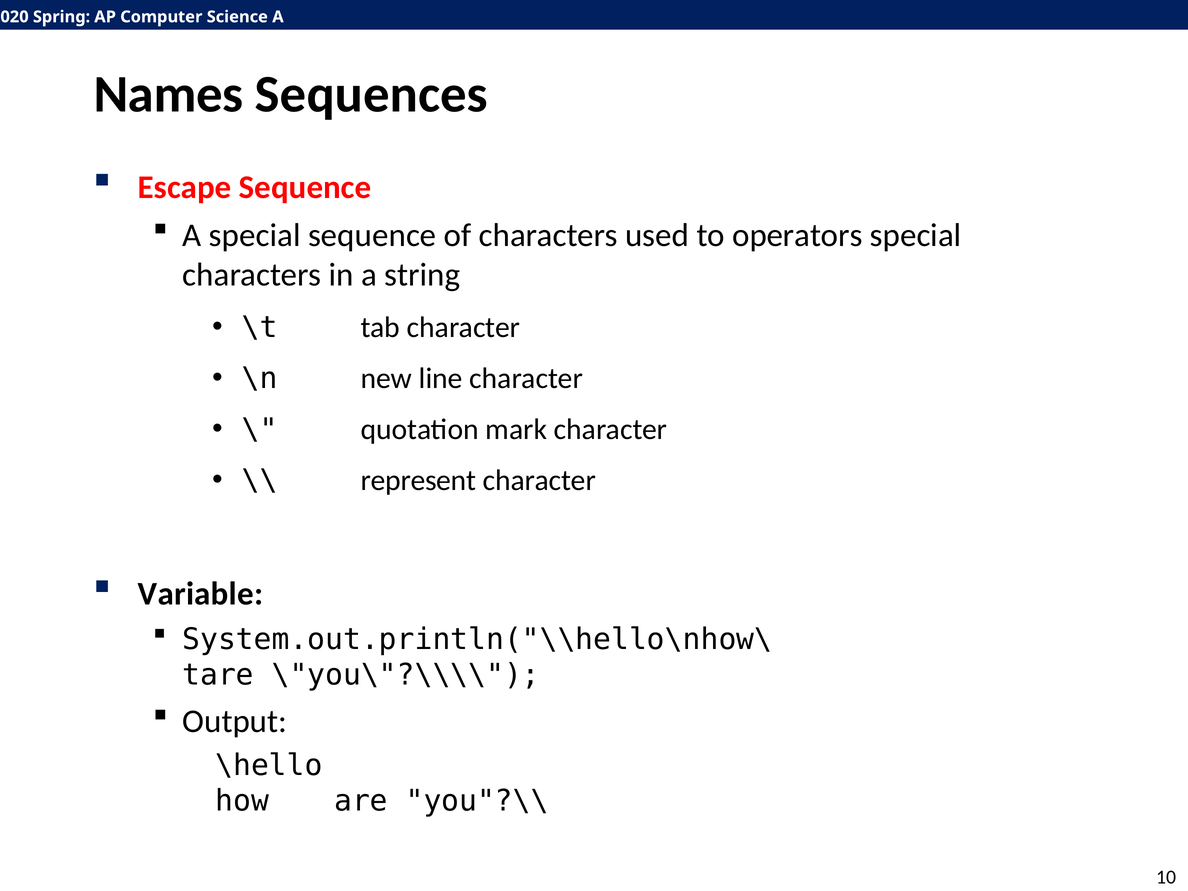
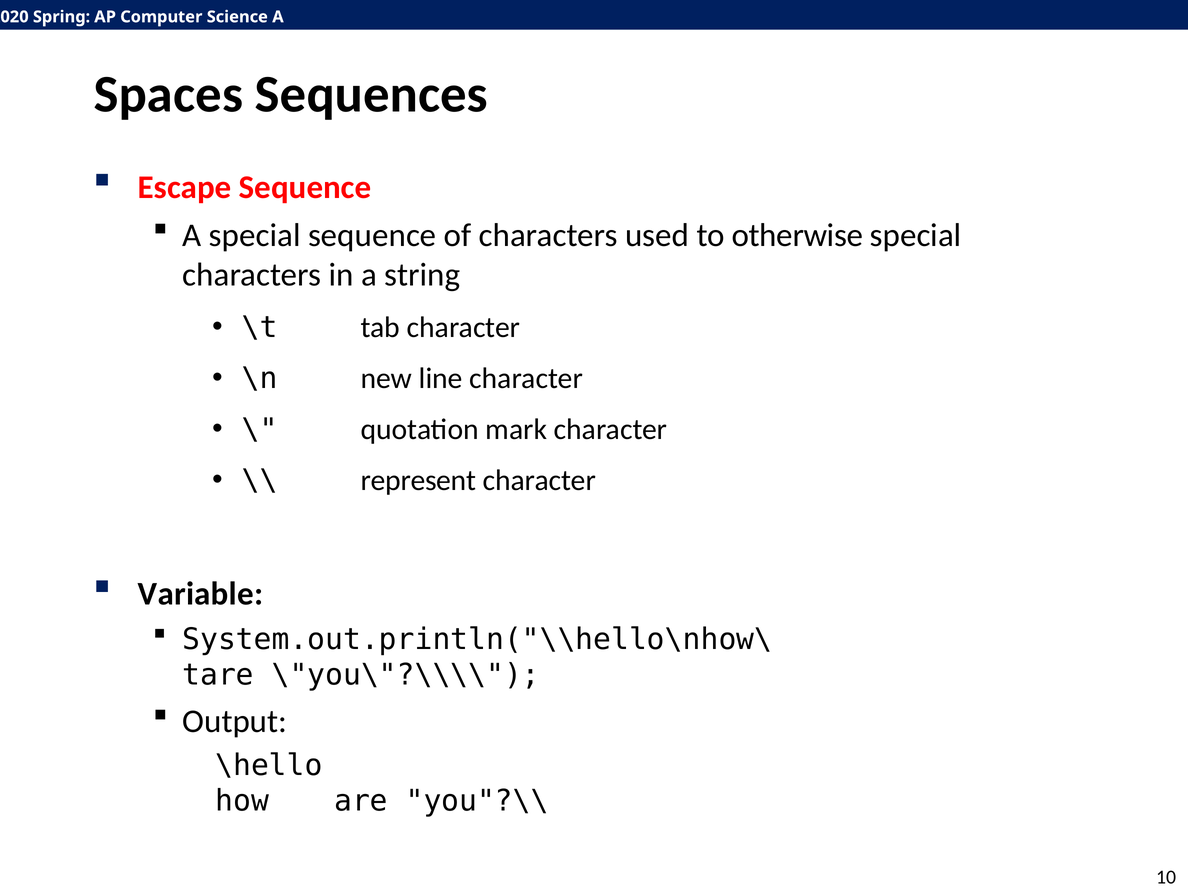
Names: Names -> Spaces
operators: operators -> otherwise
